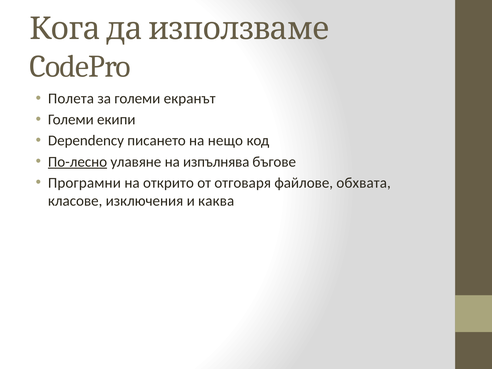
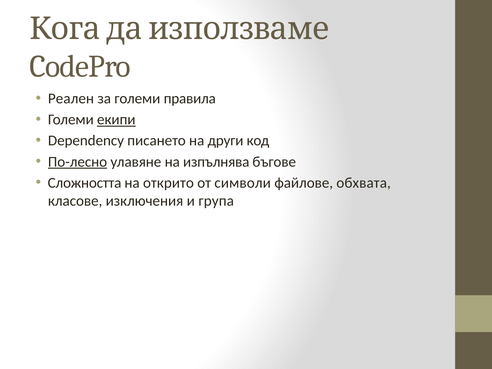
Полета: Полета -> Реален
екранът: екранът -> правила
екипи underline: none -> present
нещо: нещо -> други
Програмни: Програмни -> Сложността
отговаря: отговаря -> символи
каква: каква -> група
